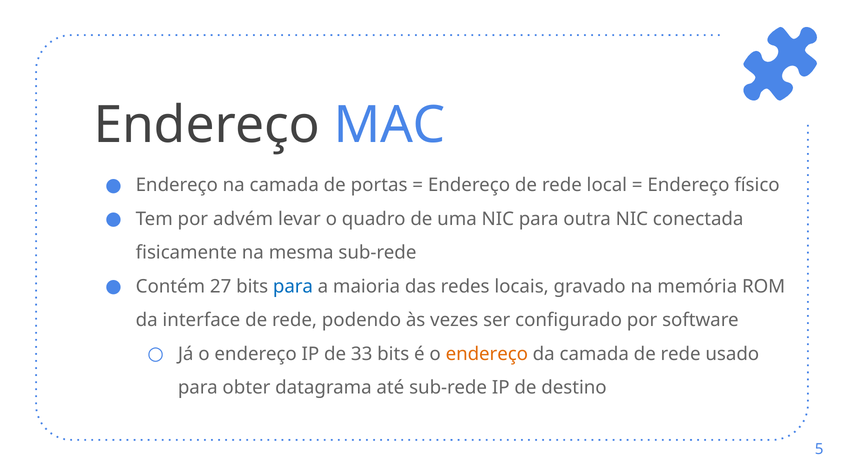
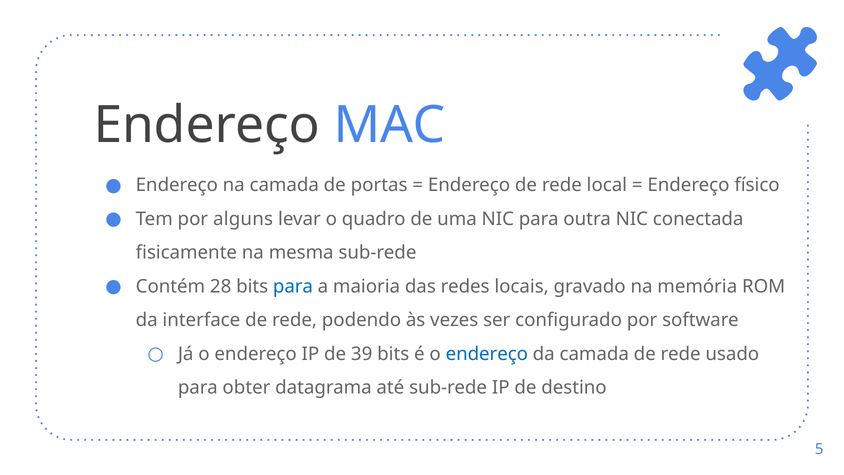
advém: advém -> alguns
27: 27 -> 28
33: 33 -> 39
endereço at (487, 354) colour: orange -> blue
